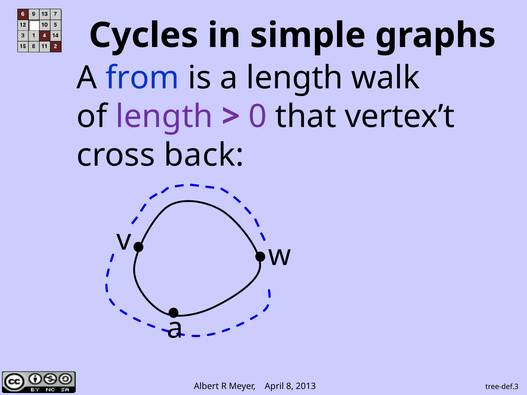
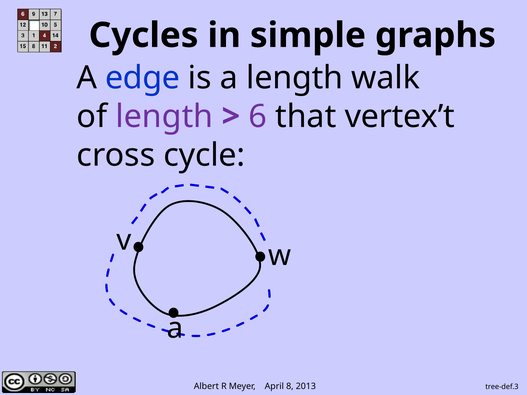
from: from -> edge
0: 0 -> 6
back: back -> cycle
